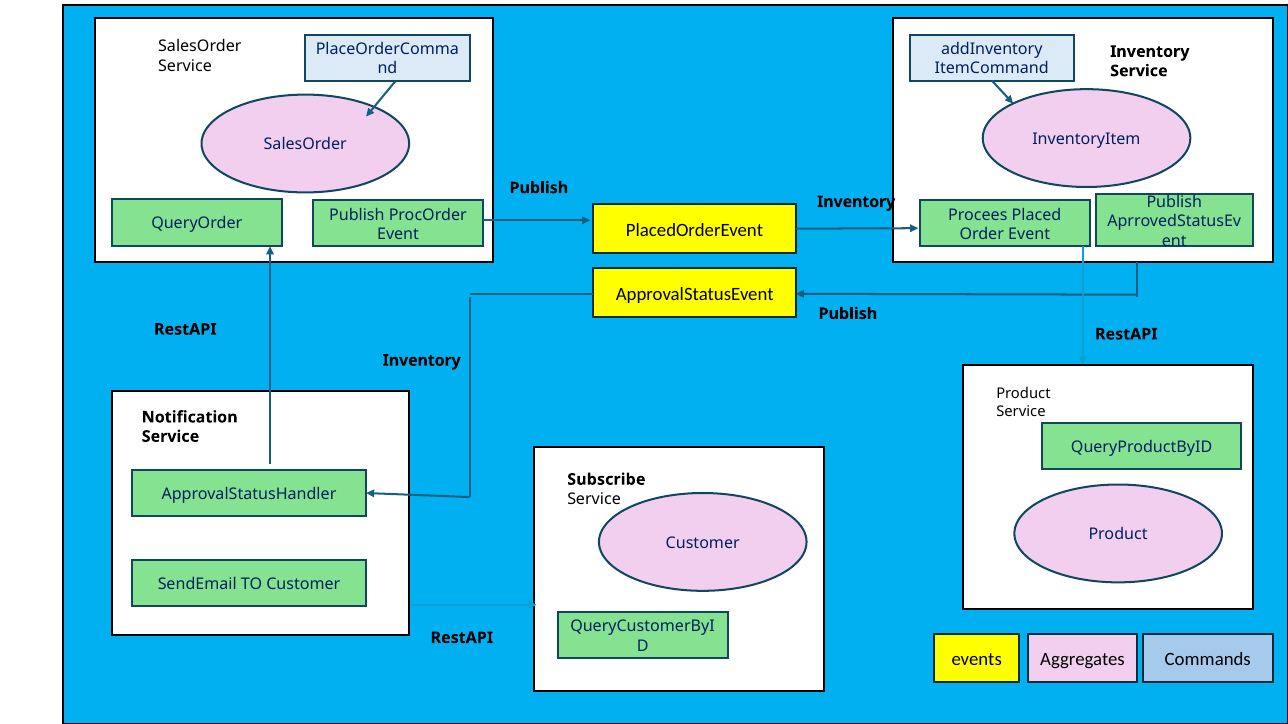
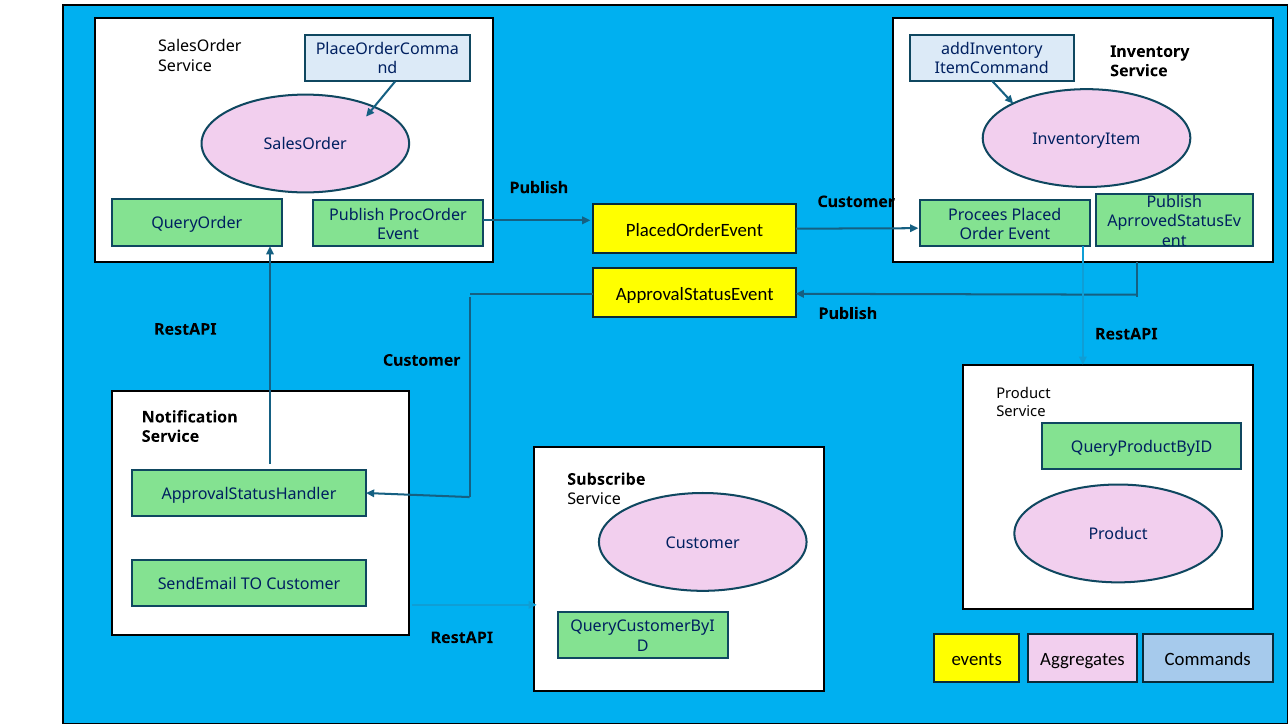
Inventory at (856, 202): Inventory -> Customer
Inventory at (422, 361): Inventory -> Customer
